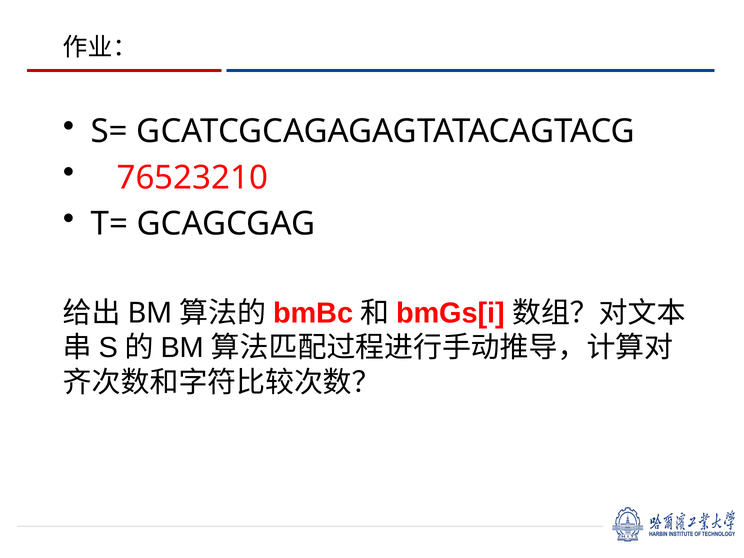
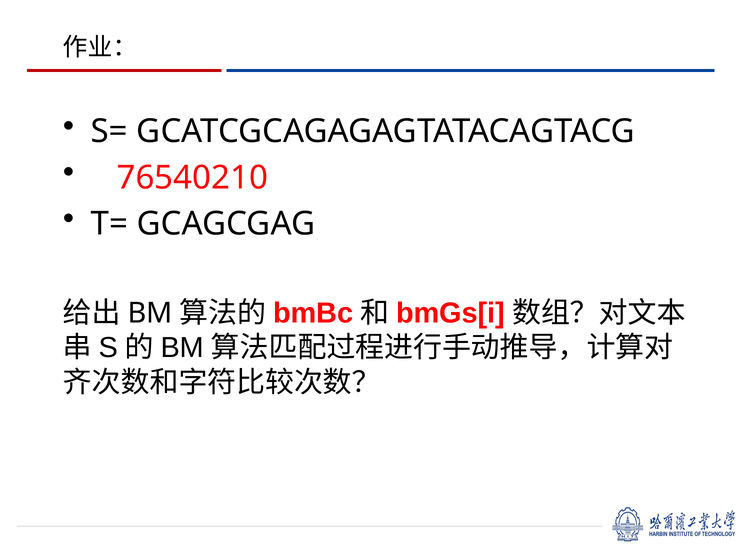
76523210: 76523210 -> 76540210
